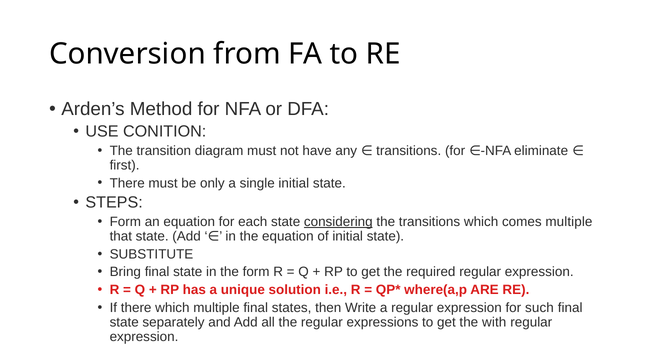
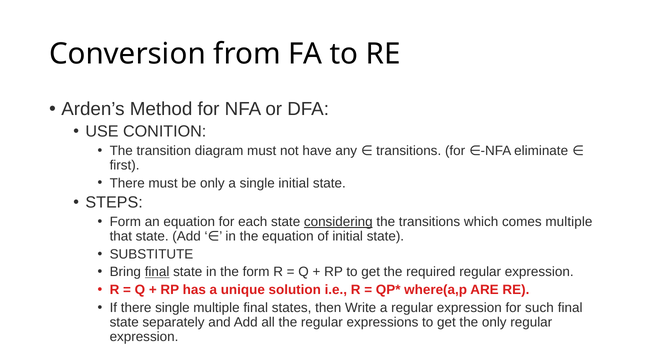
final at (157, 272) underline: none -> present
there which: which -> single
the with: with -> only
